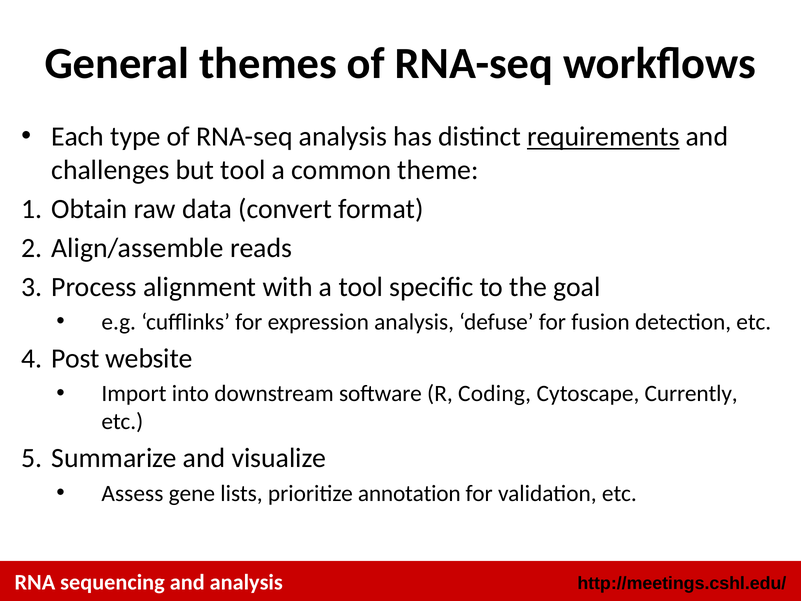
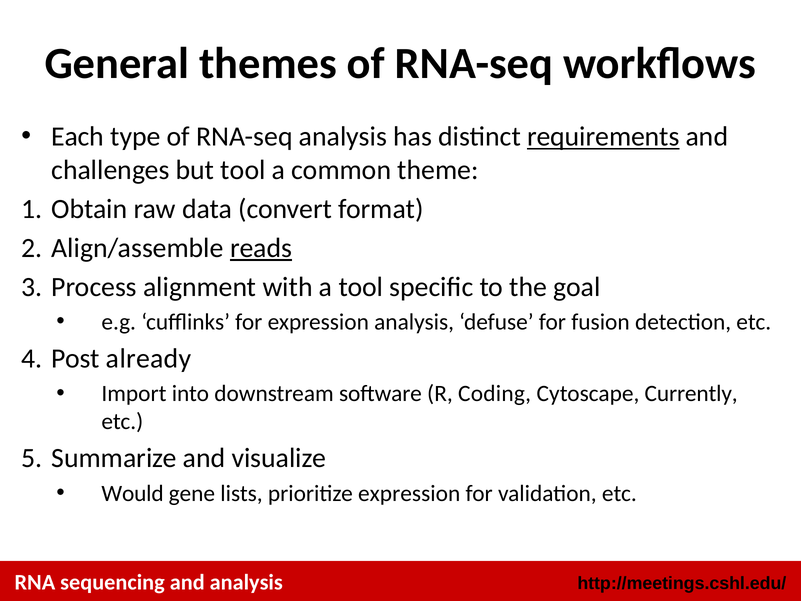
reads underline: none -> present
website: website -> already
Assess: Assess -> Would
prioritize annotation: annotation -> expression
